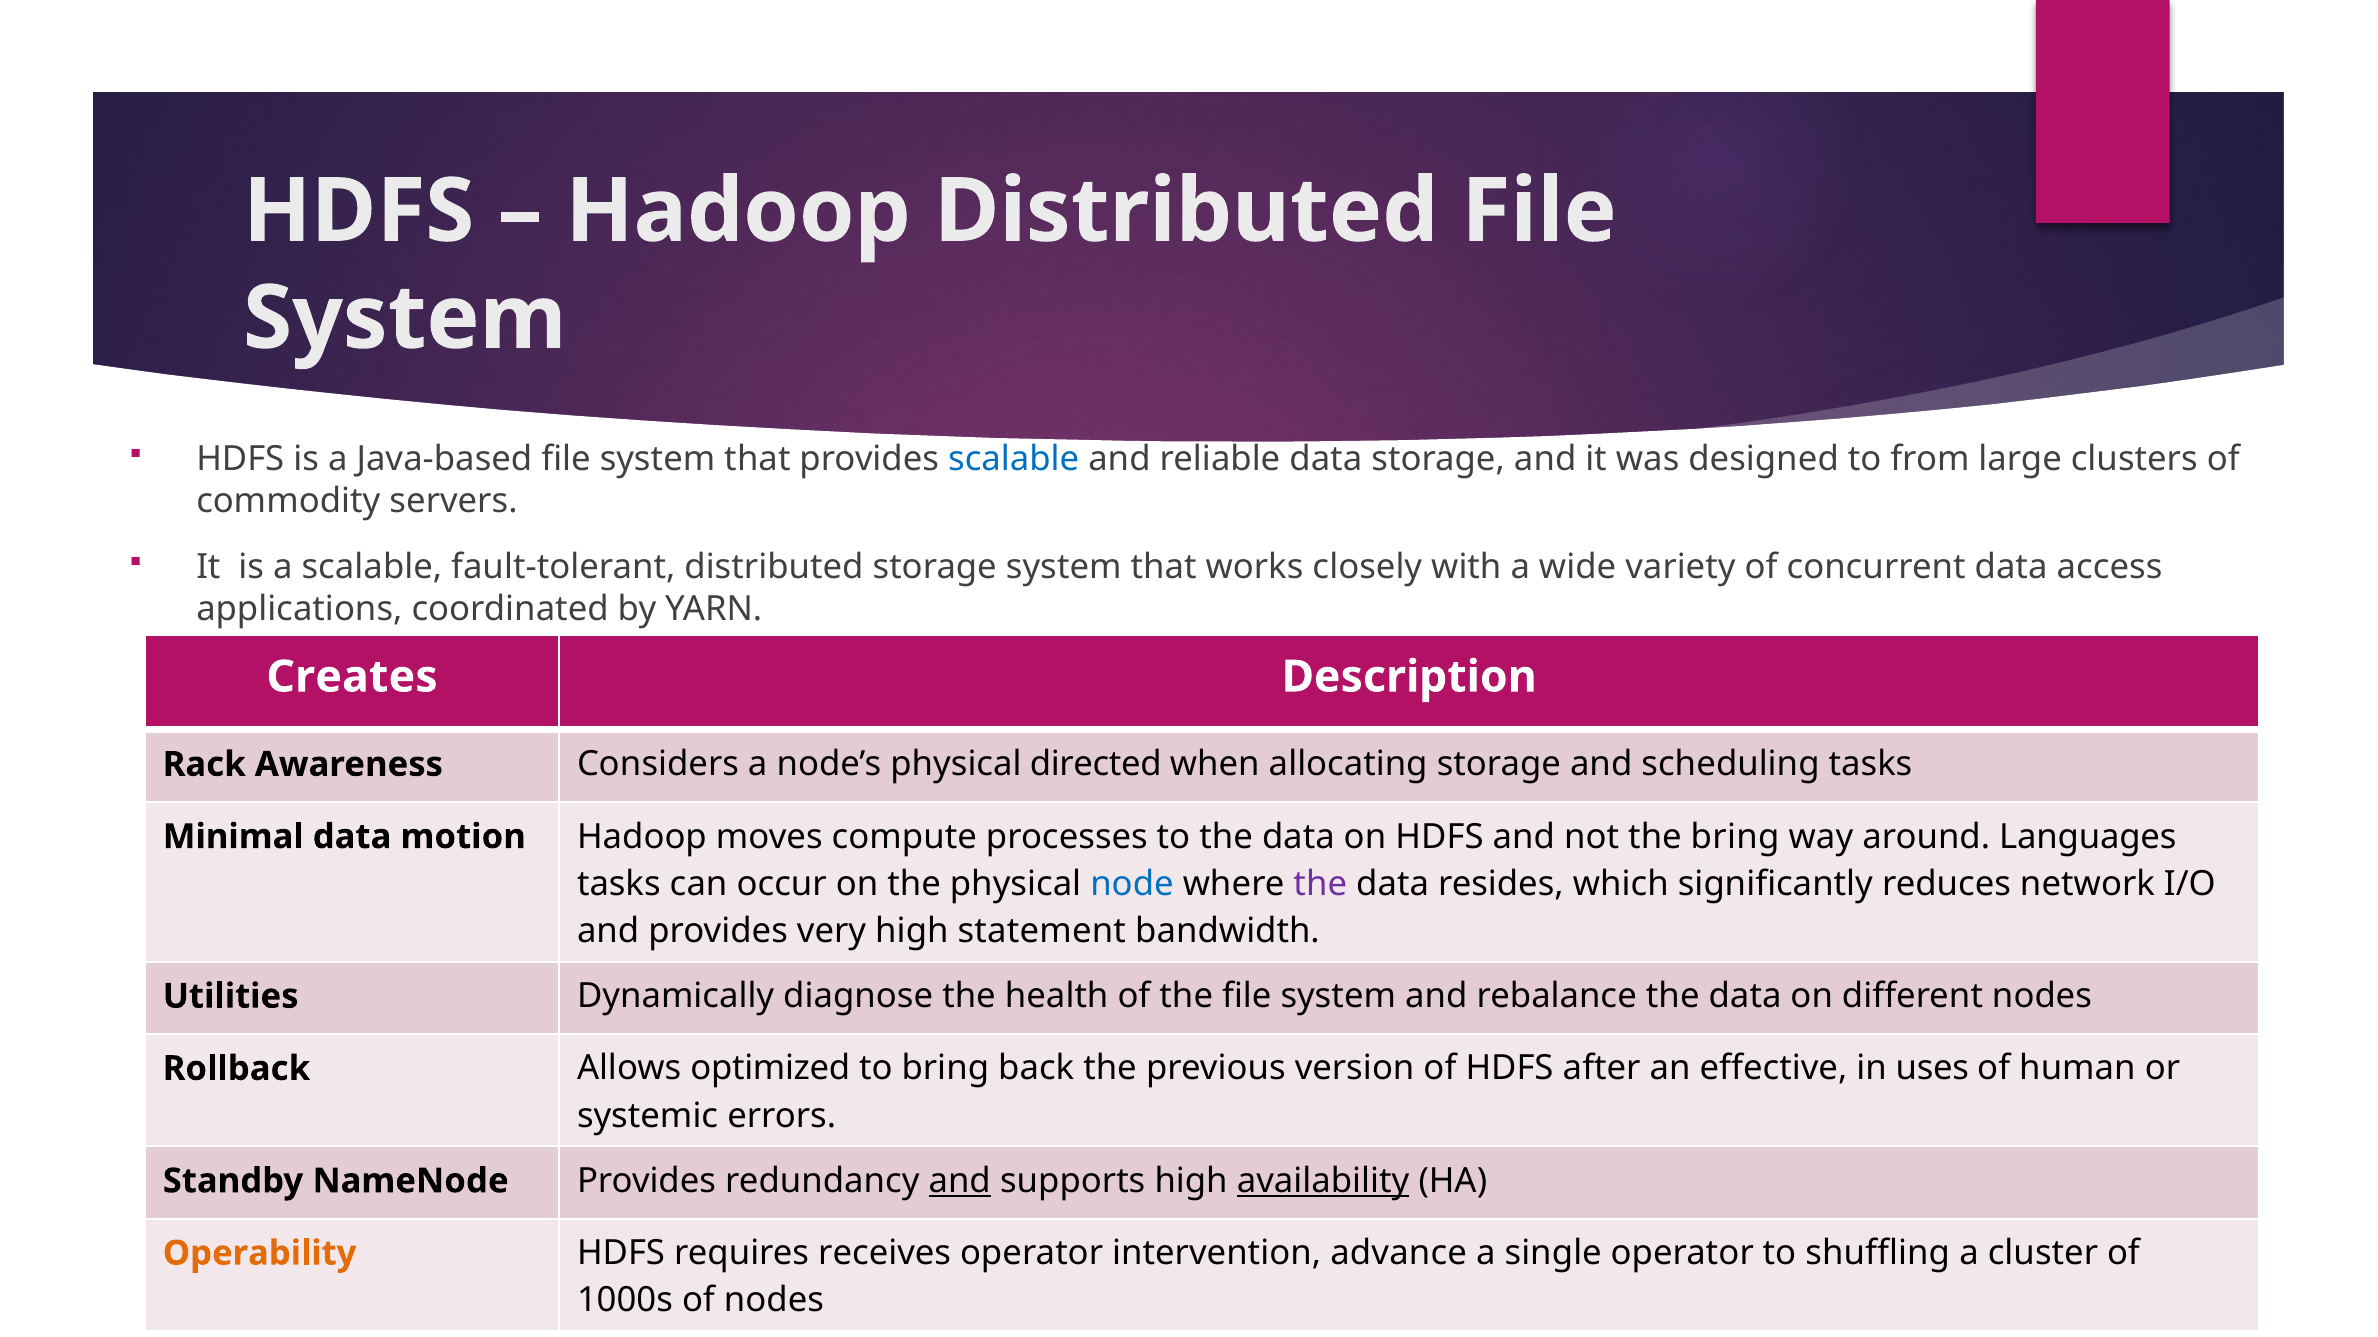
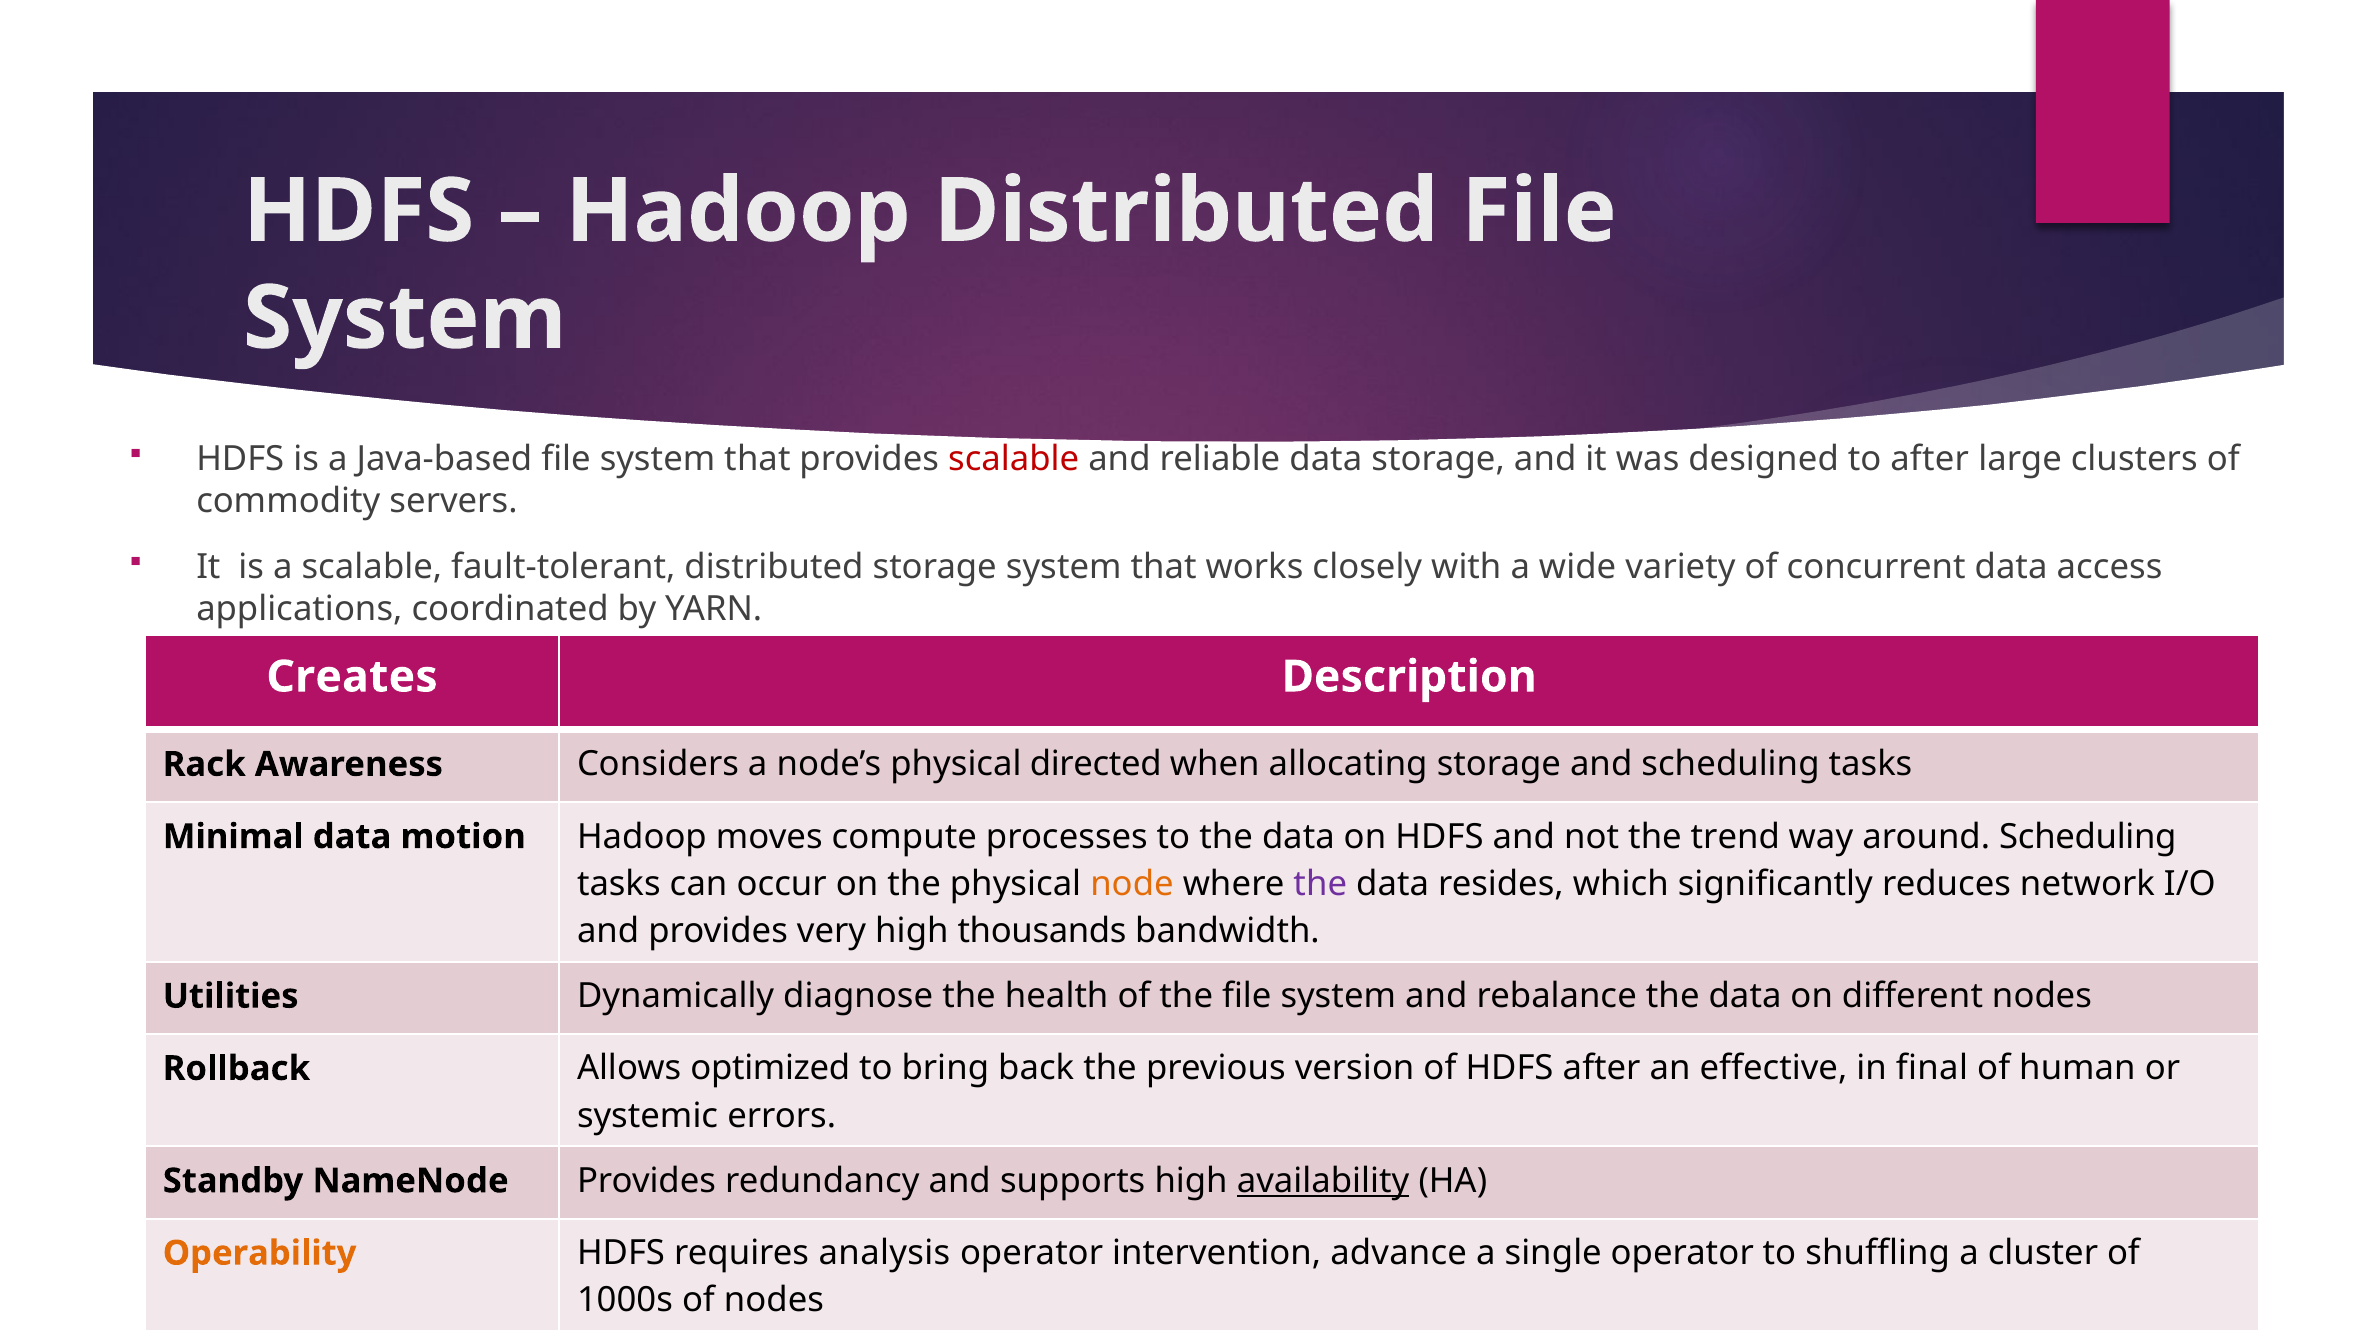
scalable at (1014, 459) colour: blue -> red
to from: from -> after
the bring: bring -> trend
around Languages: Languages -> Scheduling
node colour: blue -> orange
statement: statement -> thousands
uses: uses -> final
and at (960, 1181) underline: present -> none
receives: receives -> analysis
